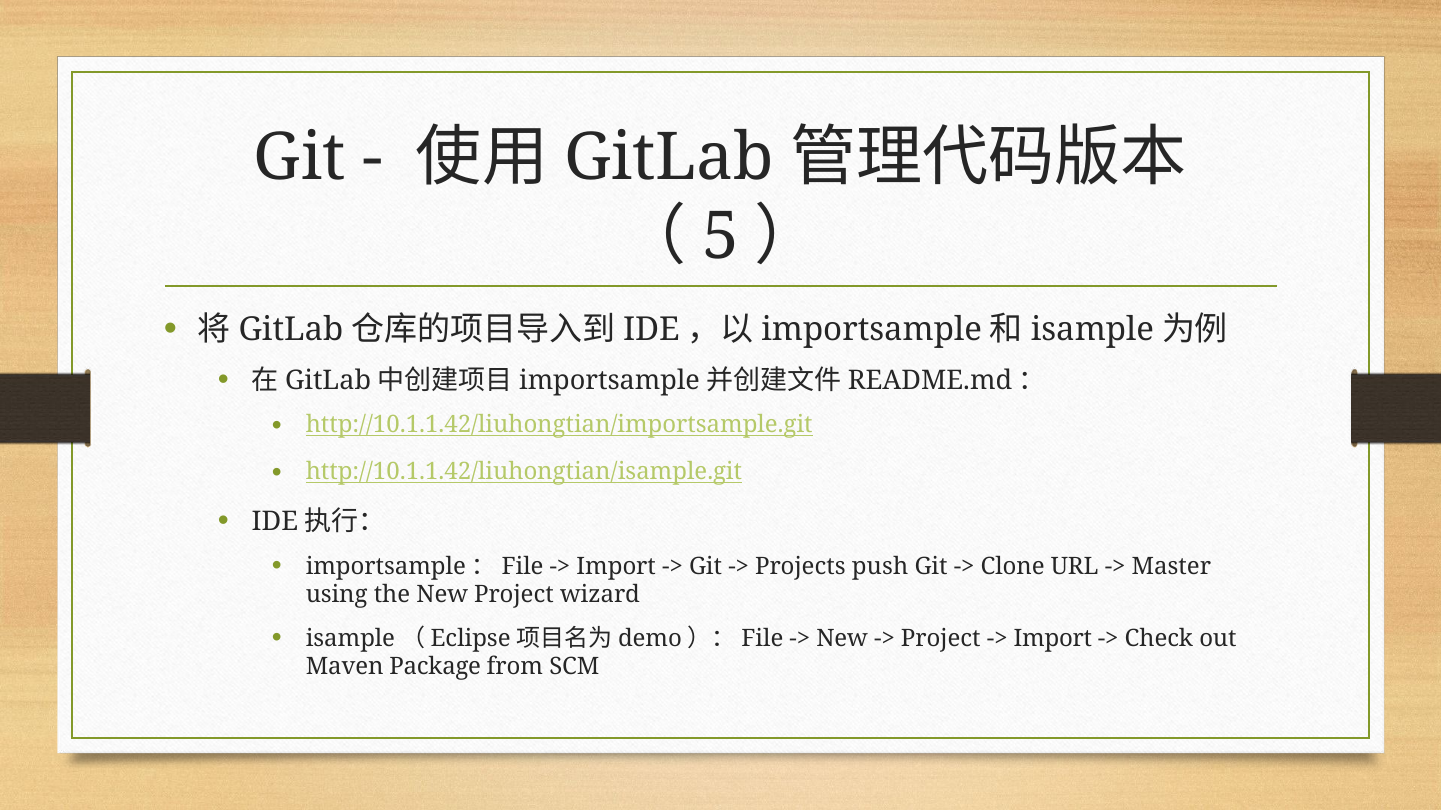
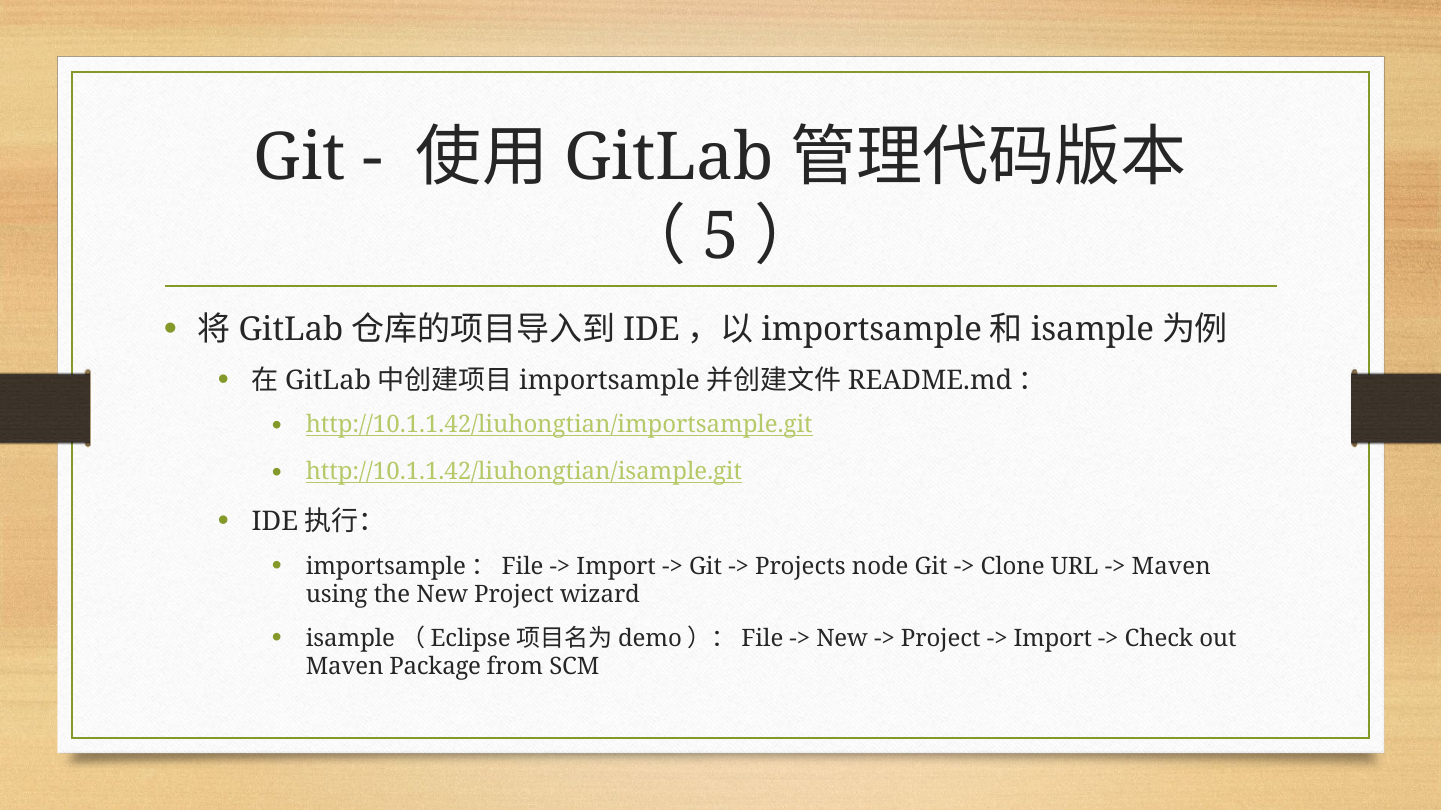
push: push -> node
Master at (1171, 567): Master -> Maven
